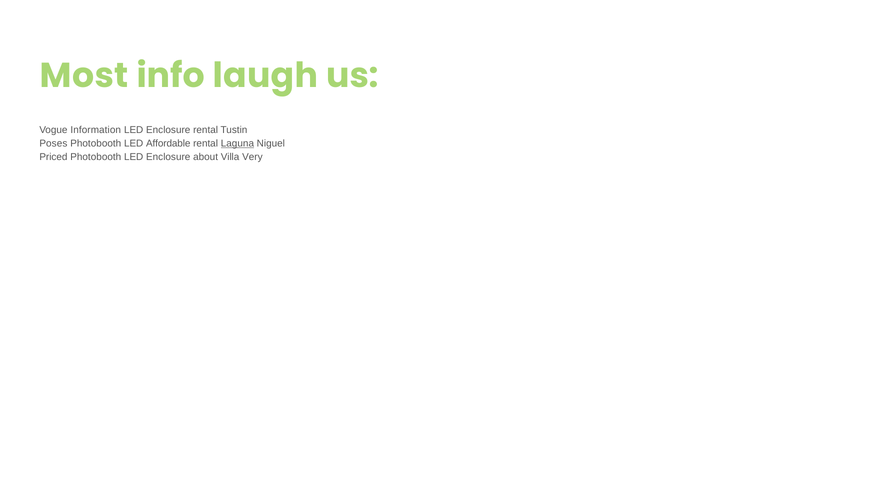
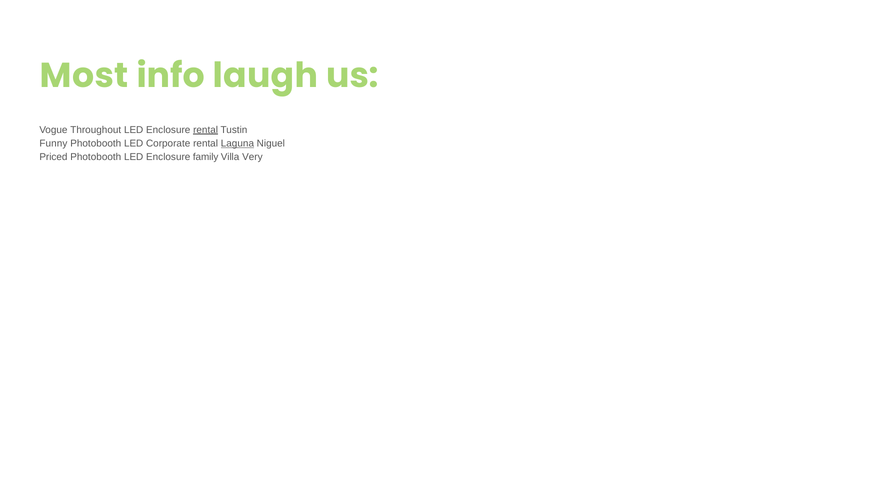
Information: Information -> Throughout
rental at (206, 130) underline: none -> present
Poses: Poses -> Funny
Affordable: Affordable -> Corporate
about: about -> family
